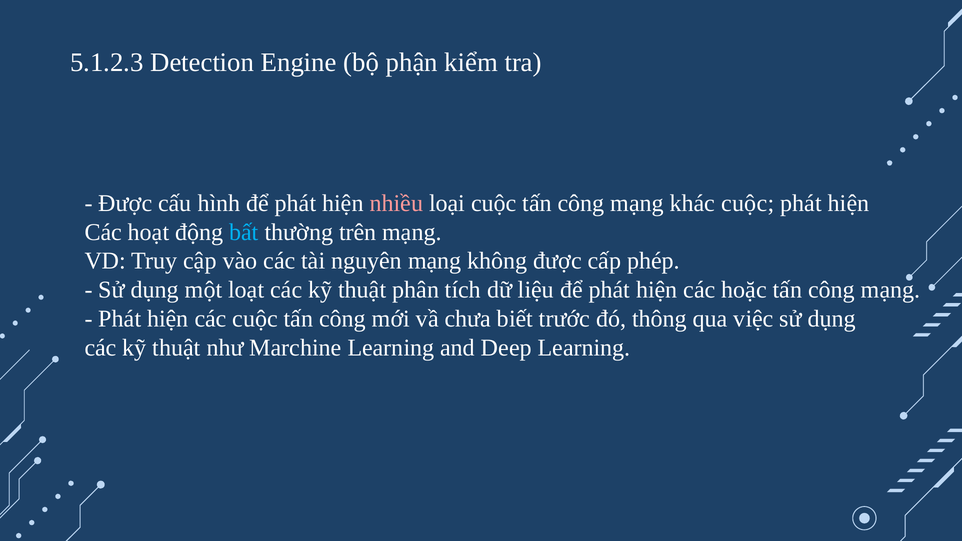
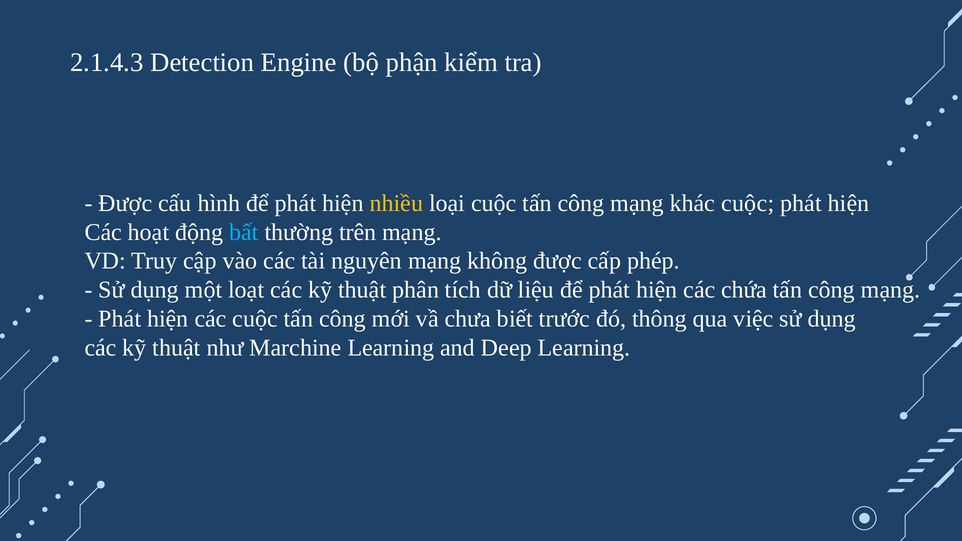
5.1.2.3: 5.1.2.3 -> 2.1.4.3
nhiều colour: pink -> yellow
hoặc: hoặc -> chứa
